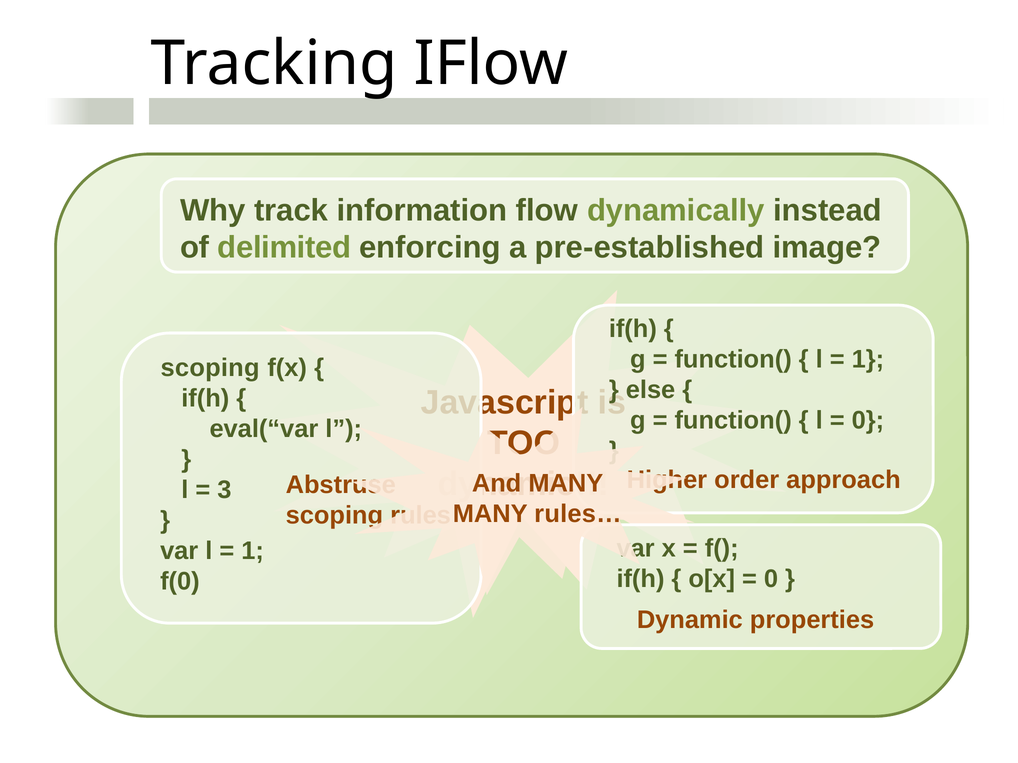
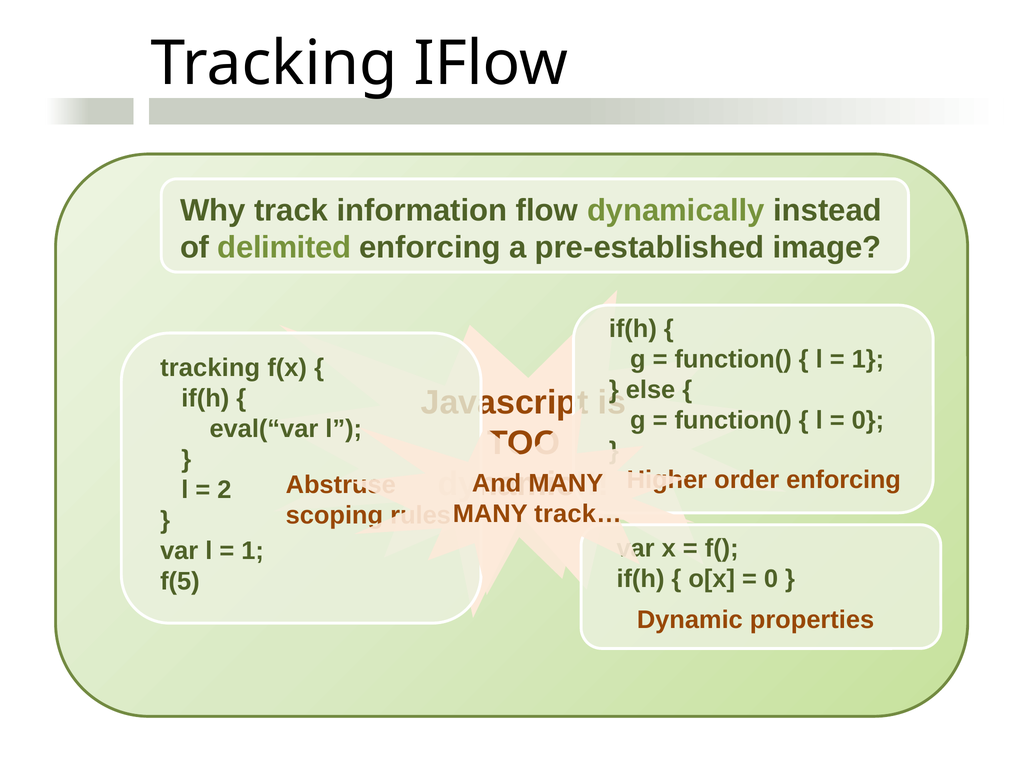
scoping at (210, 368): scoping -> tracking
order approach: approach -> enforcing
3: 3 -> 2
rules…: rules… -> track…
f(0: f(0 -> f(5
